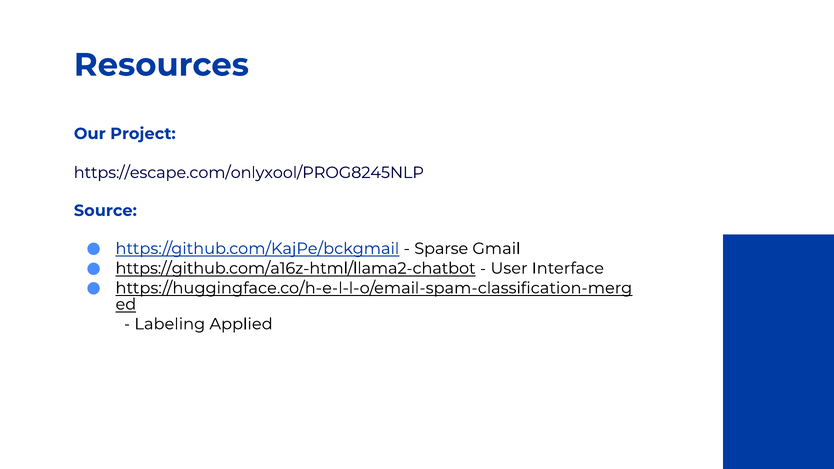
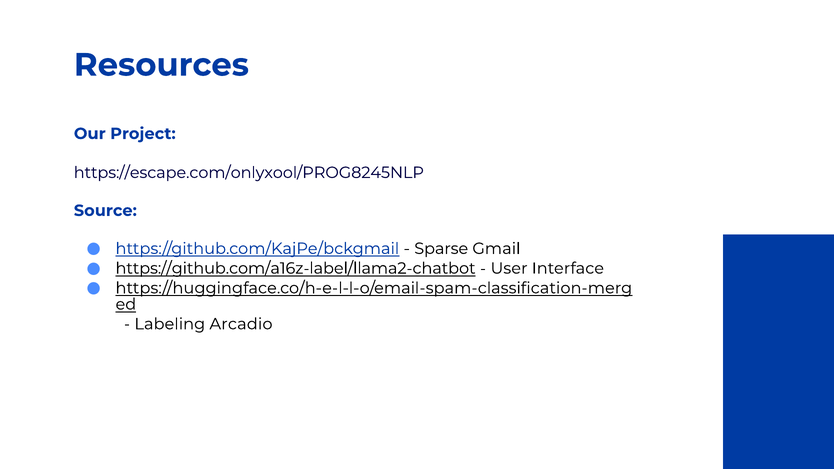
https://github.com/a16z-html/llama2-chatbot: https://github.com/a16z-html/llama2-chatbot -> https://github.com/a16z-label/llama2-chatbot
Applied: Applied -> Arcadio
